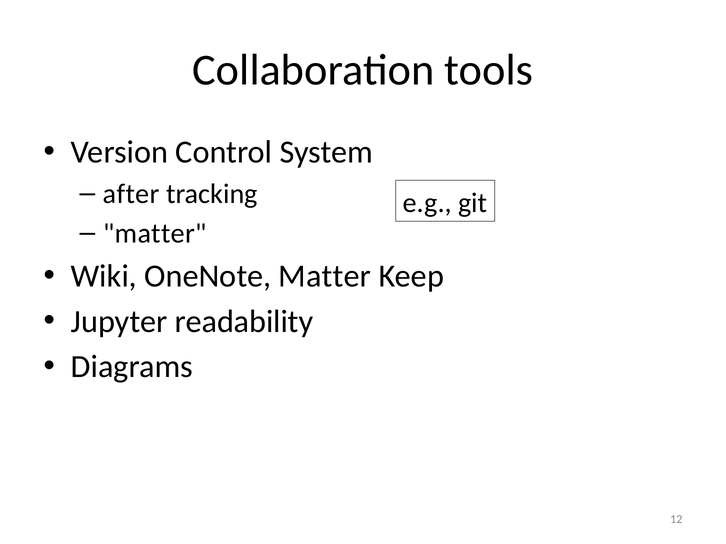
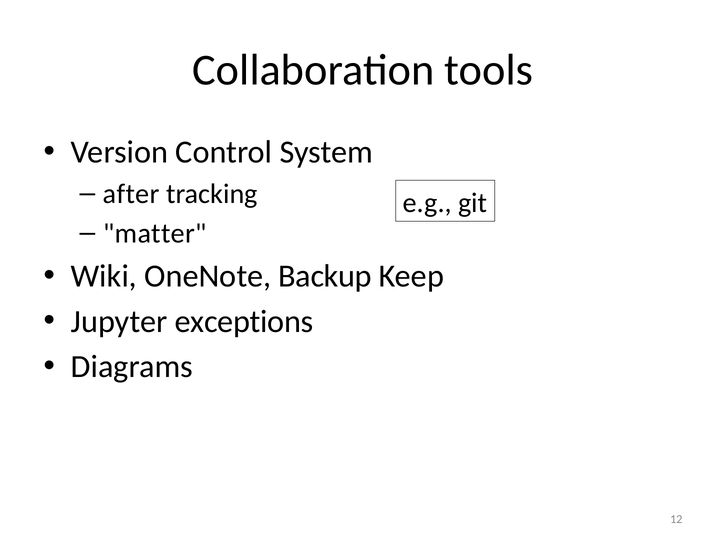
OneNote Matter: Matter -> Backup
readability: readability -> exceptions
